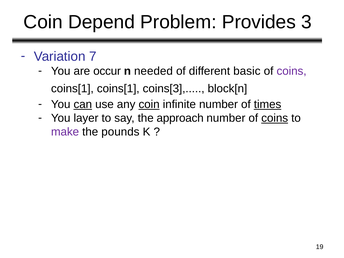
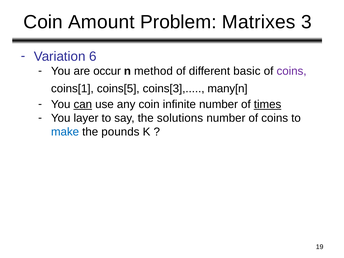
Depend: Depend -> Amount
Provides: Provides -> Matrixes
7: 7 -> 6
needed: needed -> method
coins[1 coins[1: coins[1 -> coins[5
block[n: block[n -> many[n
coin at (149, 104) underline: present -> none
approach: approach -> solutions
coins at (275, 118) underline: present -> none
make colour: purple -> blue
